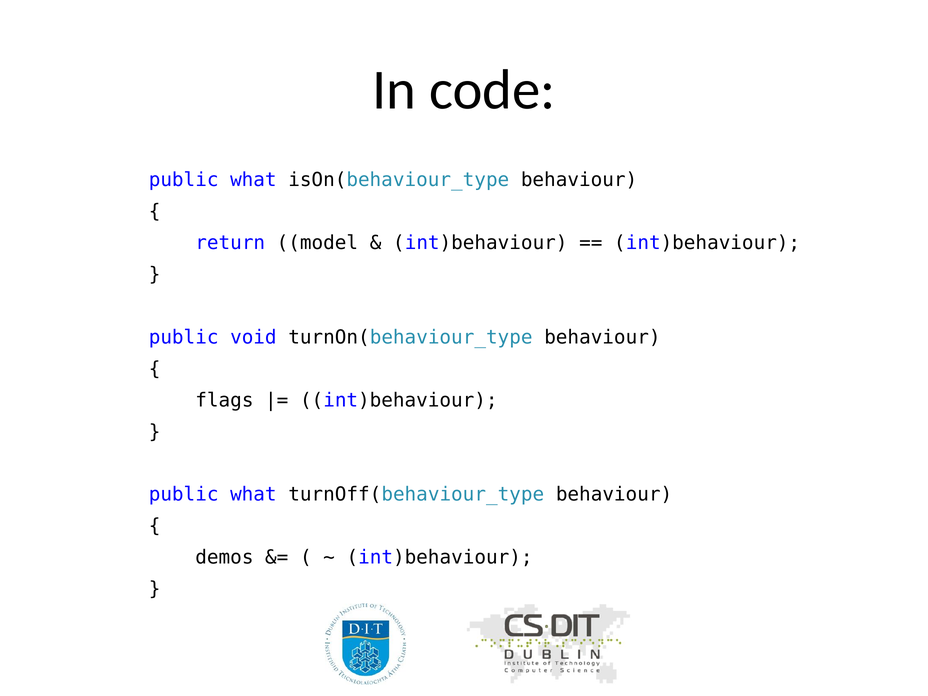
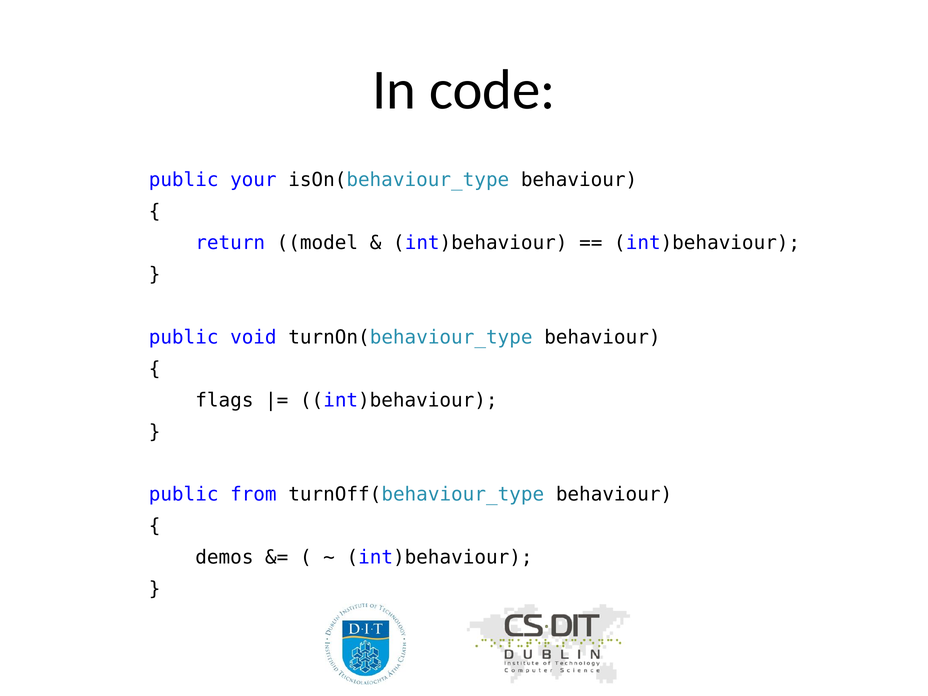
what at (253, 180): what -> your
what at (253, 495): what -> from
